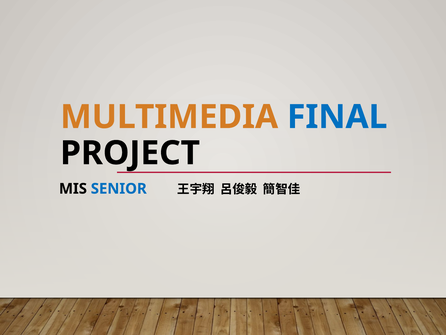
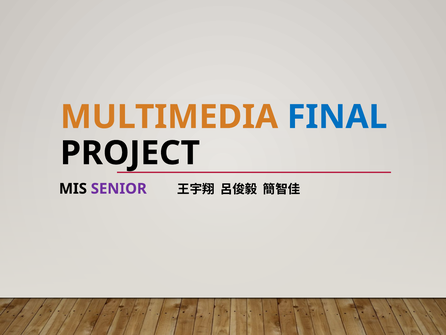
SENIOR colour: blue -> purple
